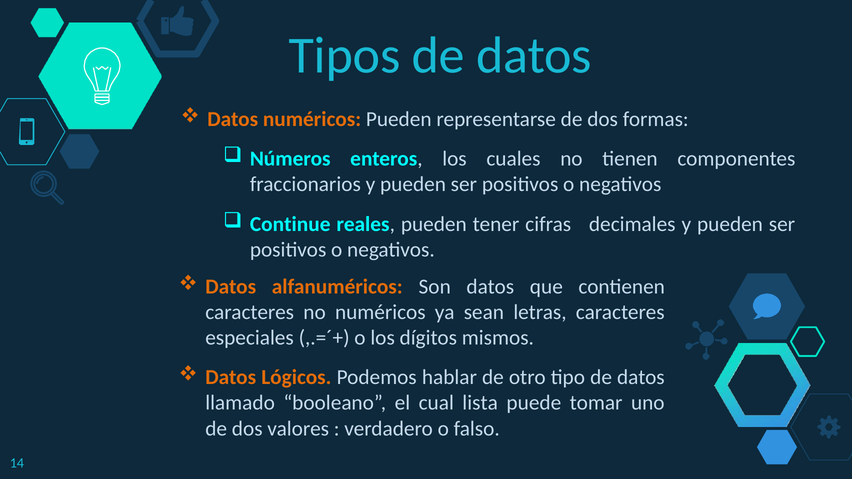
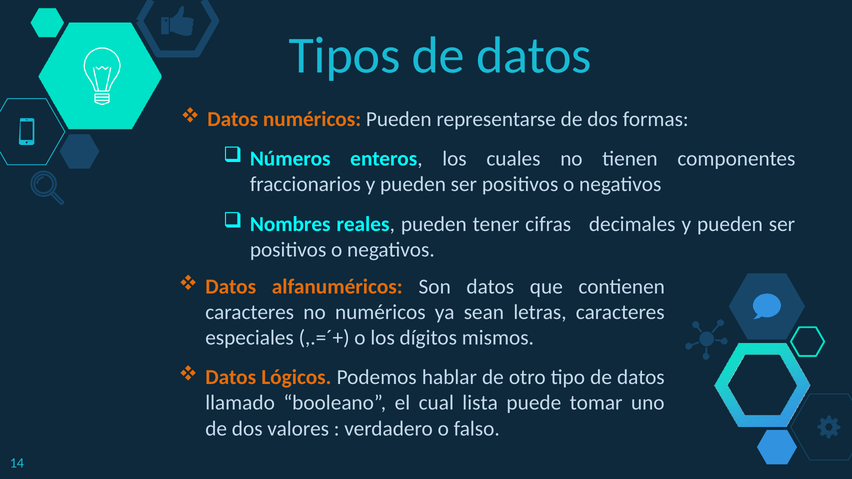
Continue: Continue -> Nombres
